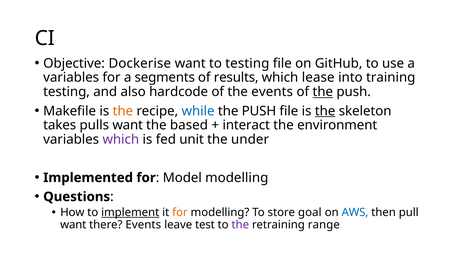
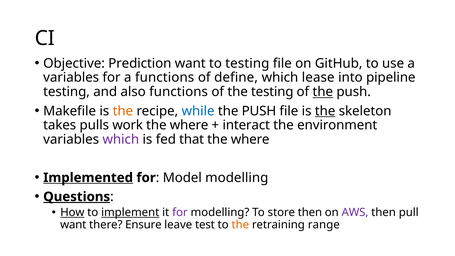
Dockerise: Dockerise -> Prediction
a segments: segments -> functions
results: results -> define
training: training -> pipeline
also hardcode: hardcode -> functions
the events: events -> testing
pulls want: want -> work
based at (189, 125): based -> where
unit: unit -> that
under at (250, 140): under -> where
Implemented underline: none -> present
Questions underline: none -> present
How underline: none -> present
for at (180, 212) colour: orange -> purple
store goal: goal -> then
AWS colour: blue -> purple
there Events: Events -> Ensure
the at (240, 225) colour: purple -> orange
